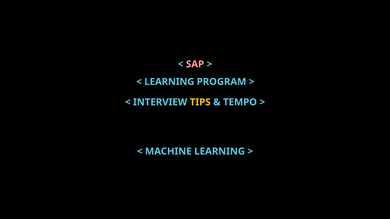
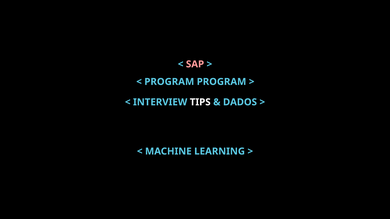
LEARNING at (169, 82): LEARNING -> PROGRAM
TIPS colour: yellow -> white
TEMPO: TEMPO -> DADOS
